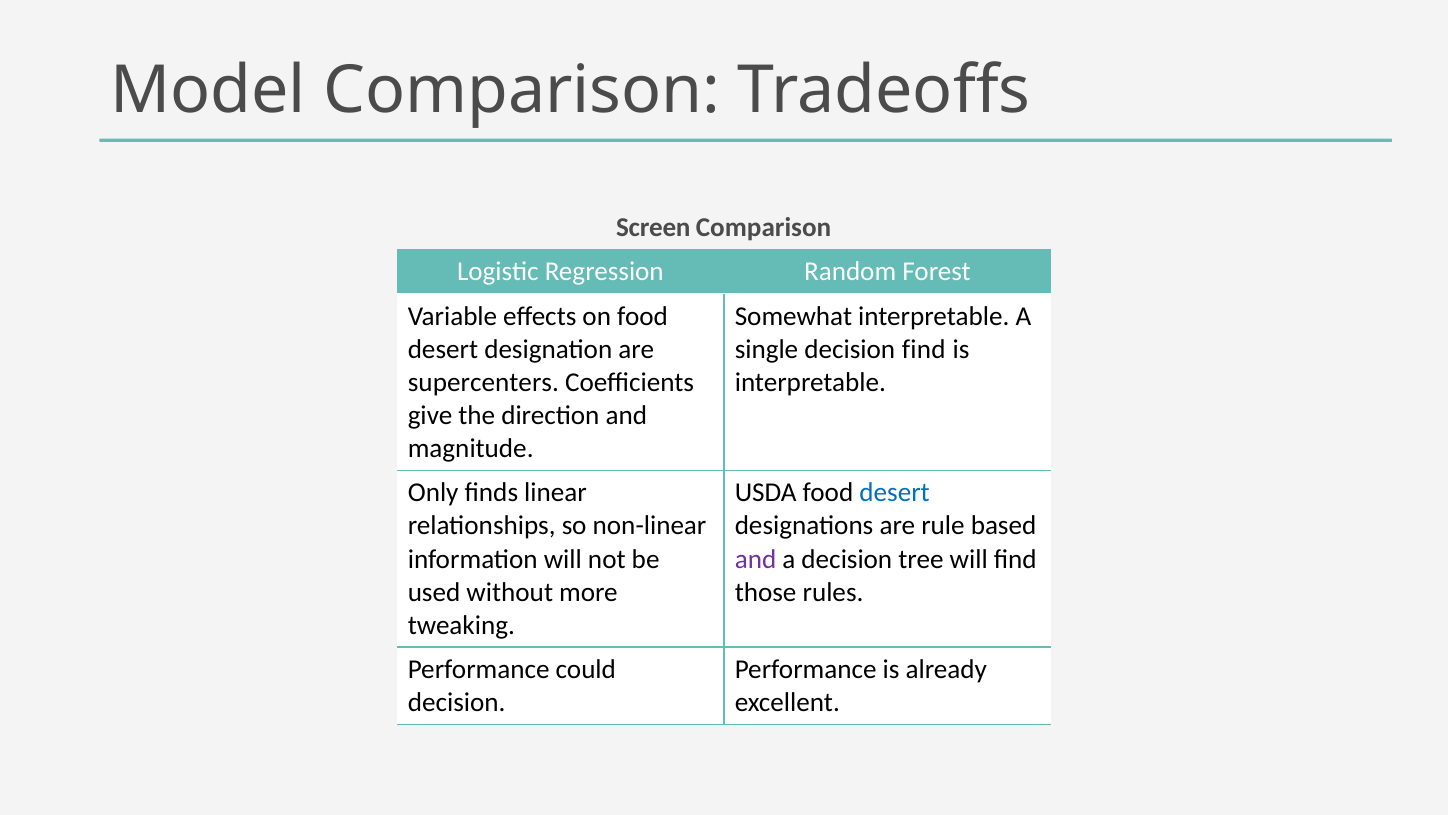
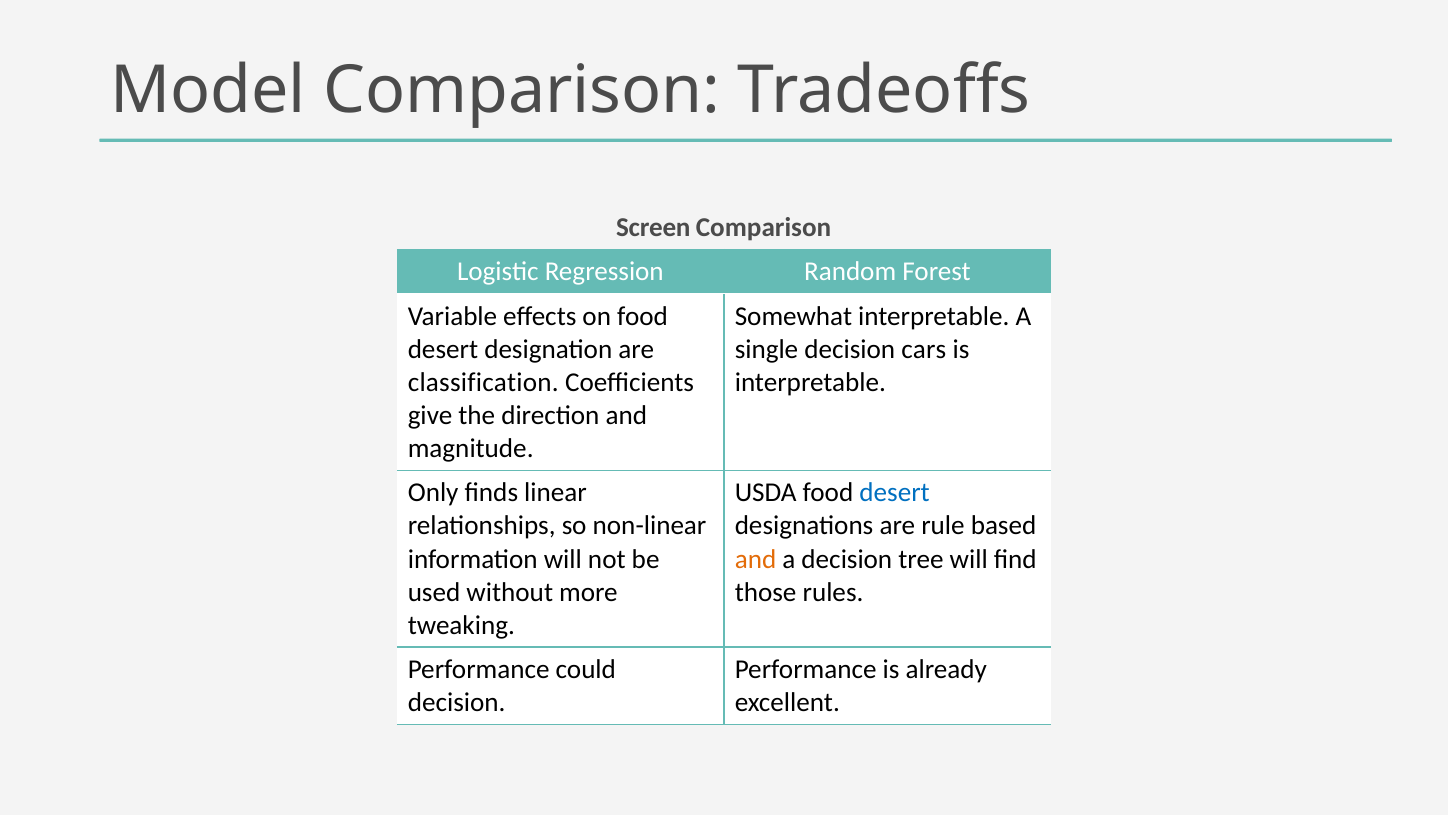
decision find: find -> cars
supercenters: supercenters -> classification
and at (756, 559) colour: purple -> orange
